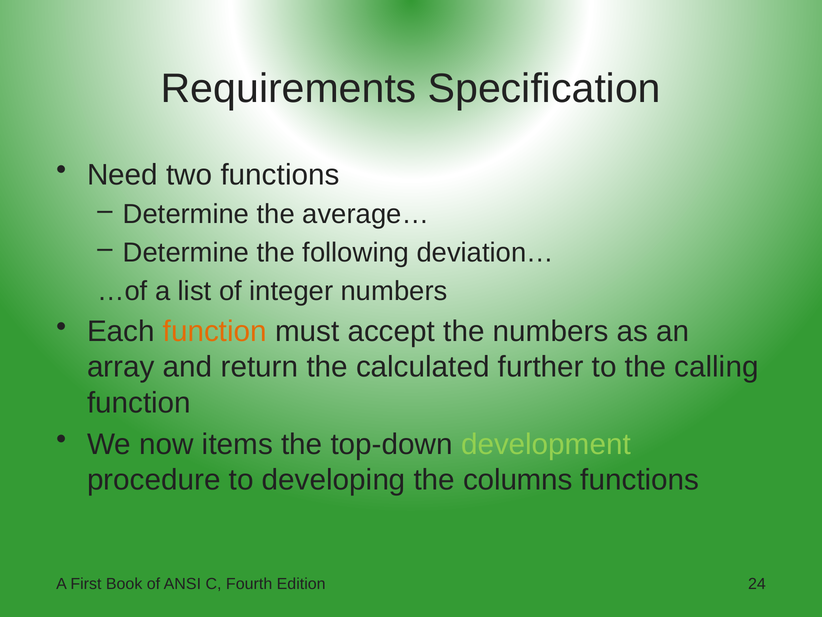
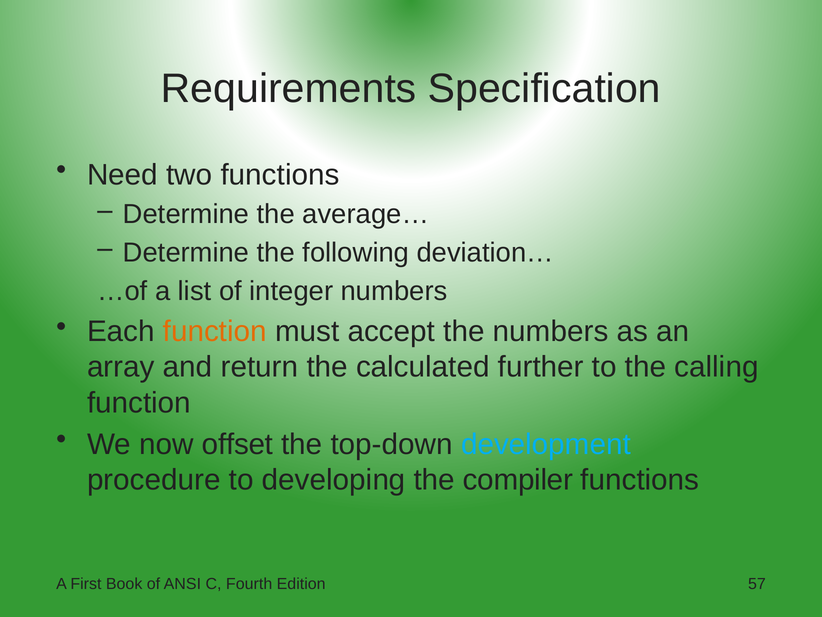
items: items -> offset
development colour: light green -> light blue
columns: columns -> compiler
24: 24 -> 57
